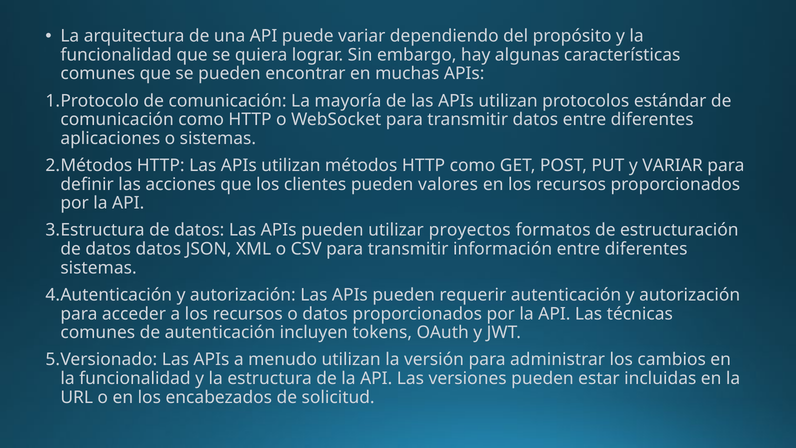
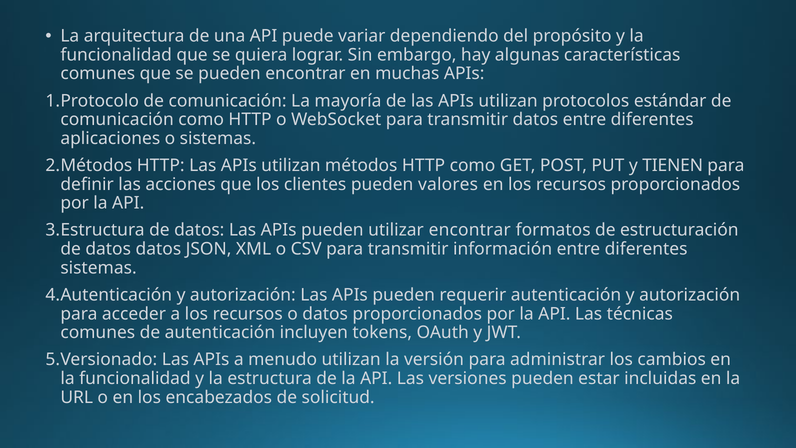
y VARIAR: VARIAR -> TIENEN
utilizar proyectos: proyectos -> encontrar
